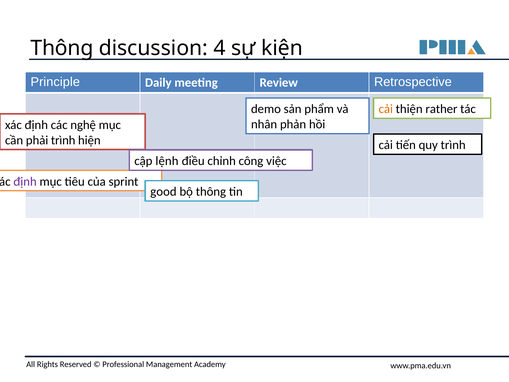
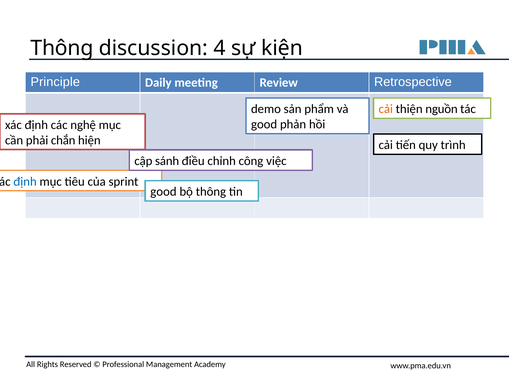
rather: rather -> nguồn
nhân at (264, 124): nhân -> good
phải trình: trình -> chắn
lệnh: lệnh -> sánh
định at (25, 181) colour: purple -> blue
